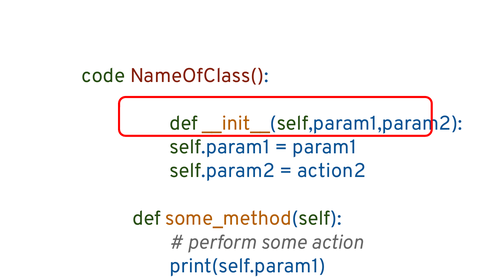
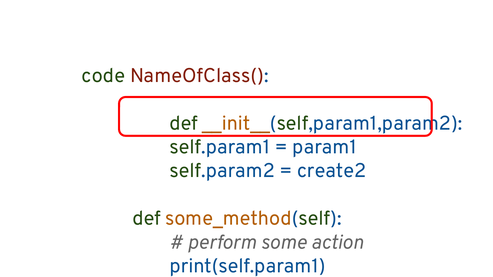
action2: action2 -> create2
